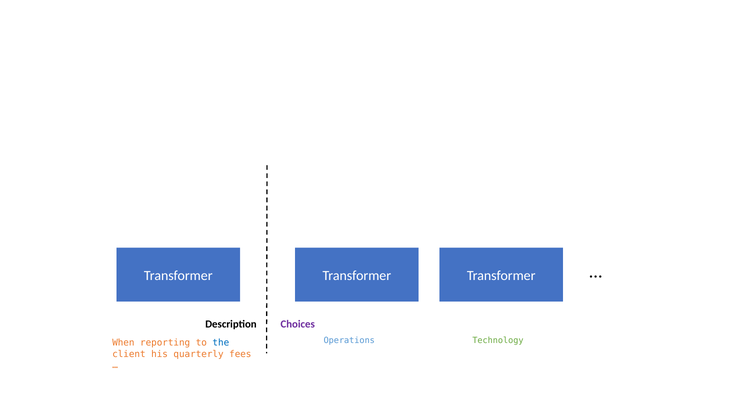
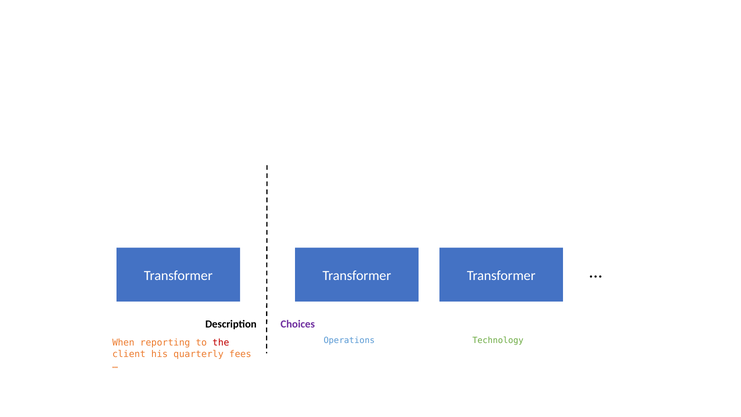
the colour: blue -> red
